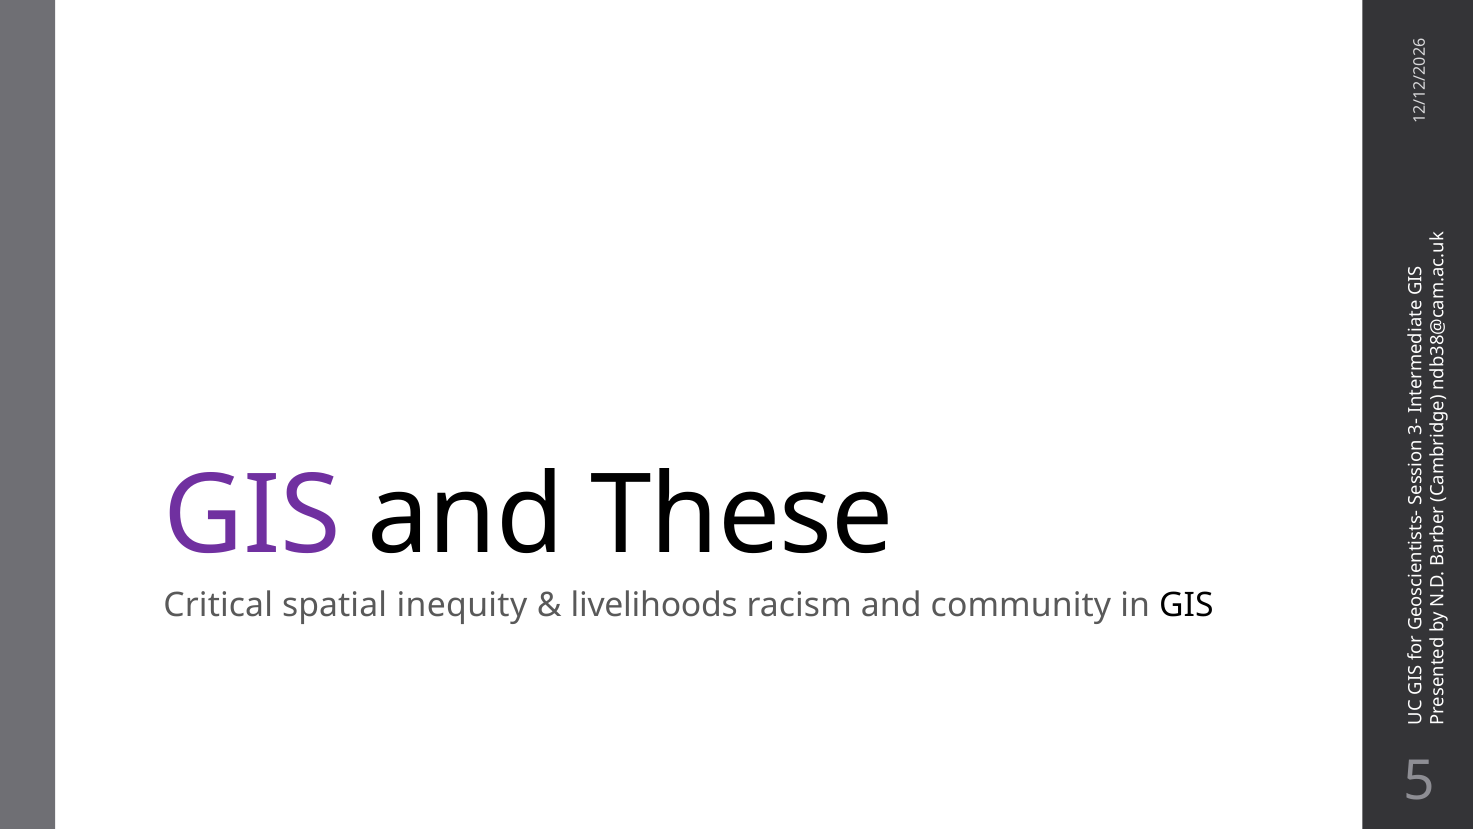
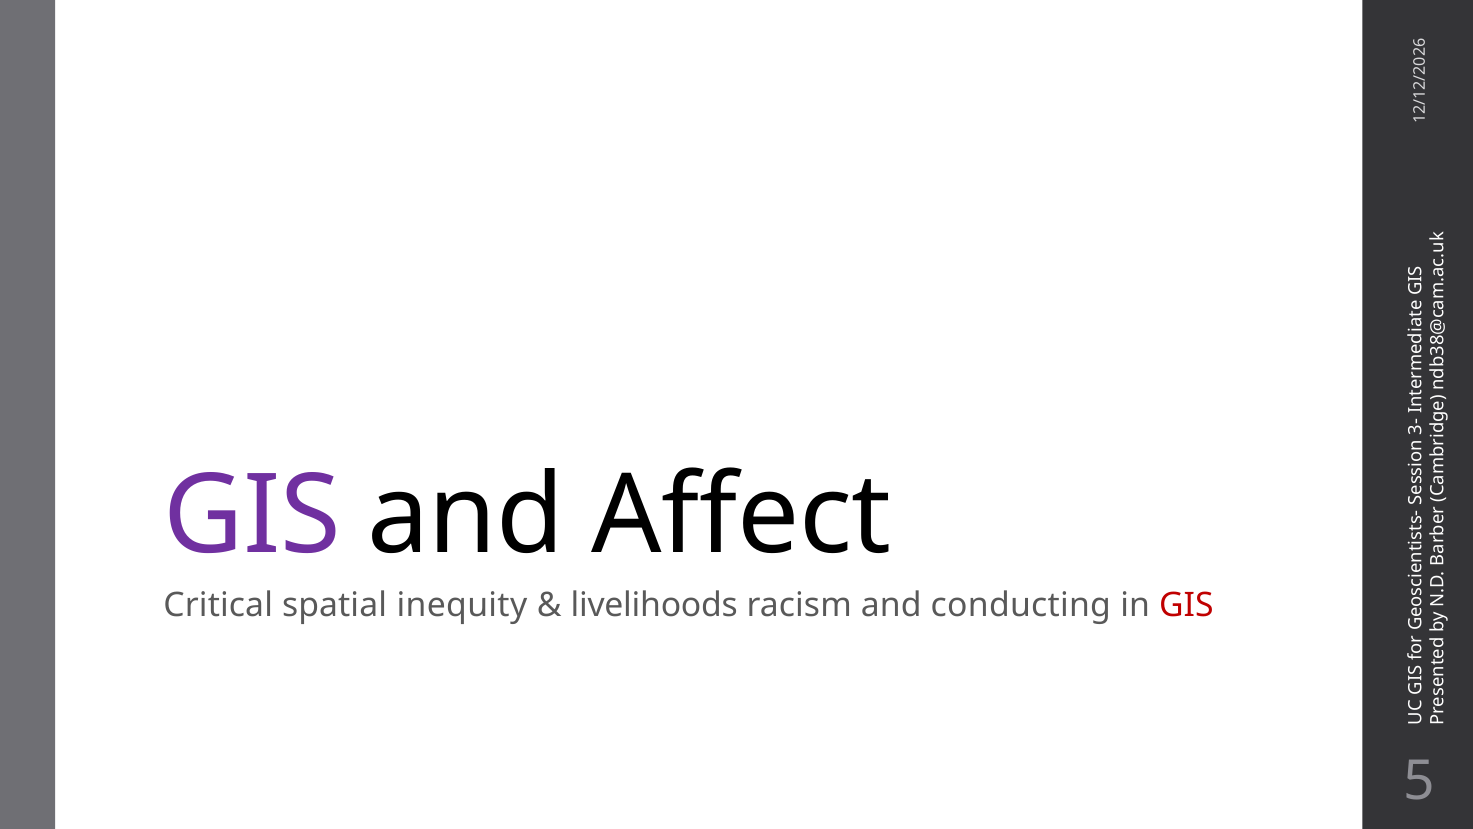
These: These -> Affect
community: community -> conducting
GIS at (1186, 605) colour: black -> red
